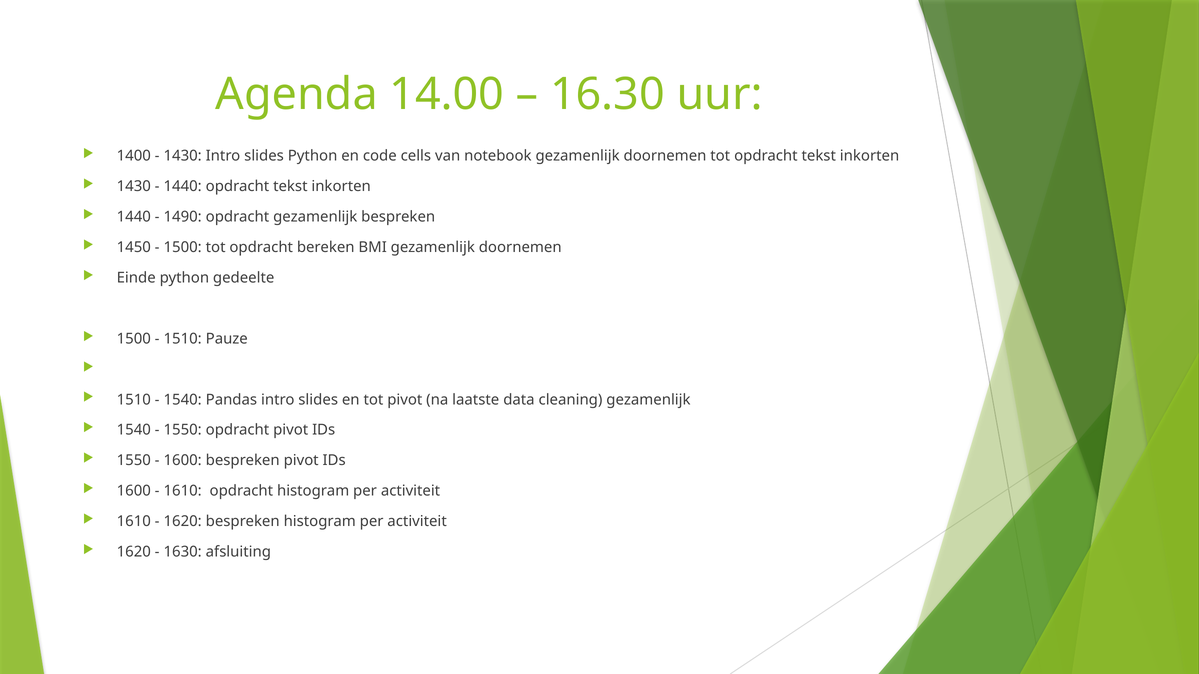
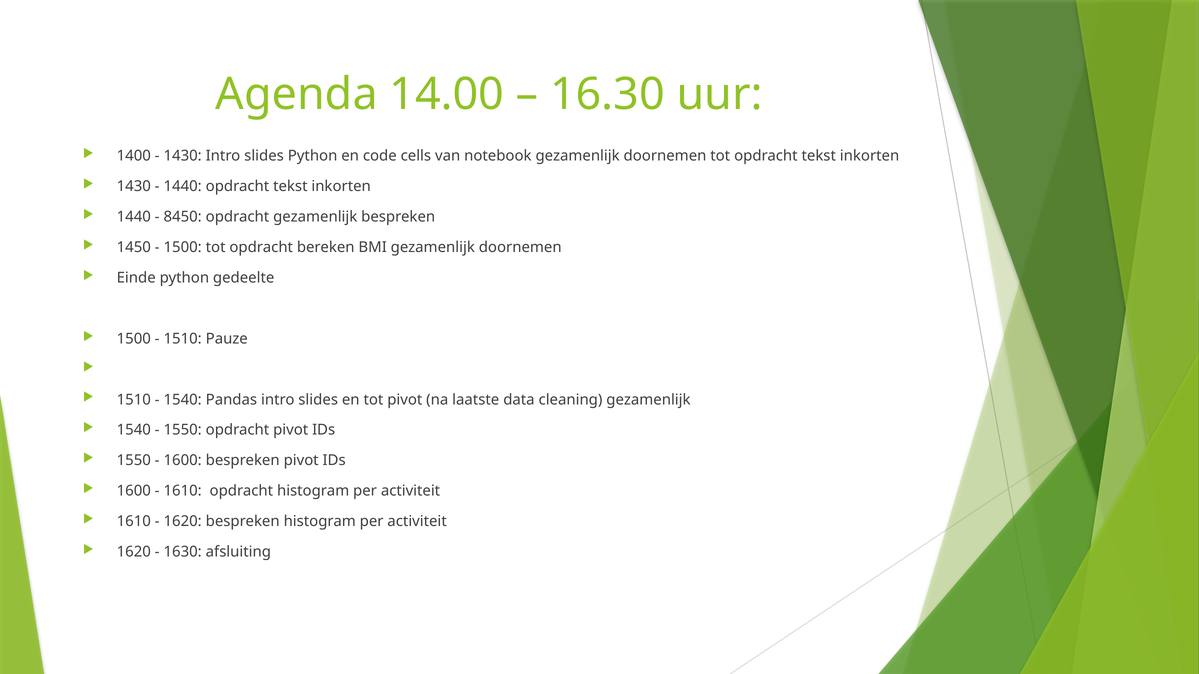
1490: 1490 -> 8450
